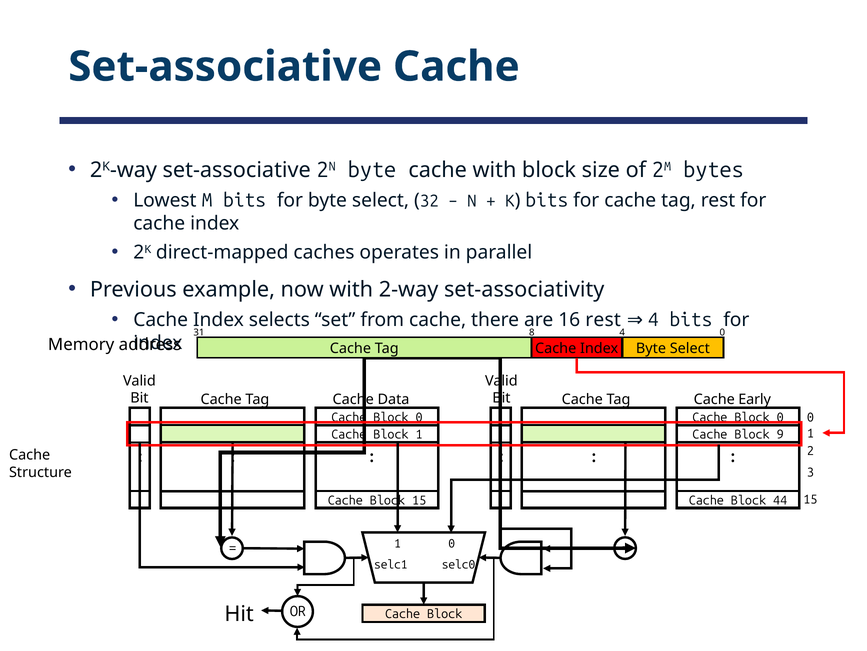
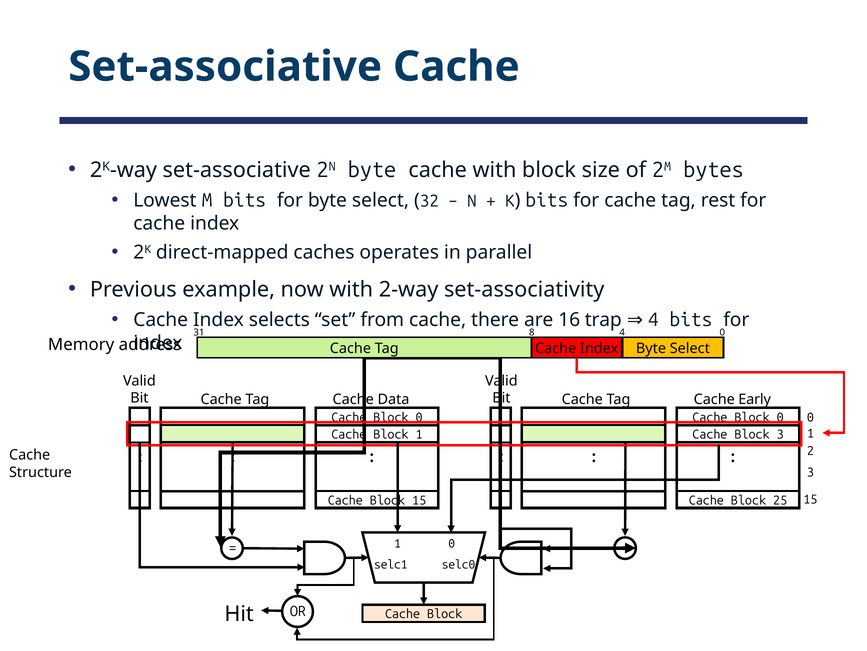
16 rest: rest -> trap
Block 9: 9 -> 3
44: 44 -> 25
